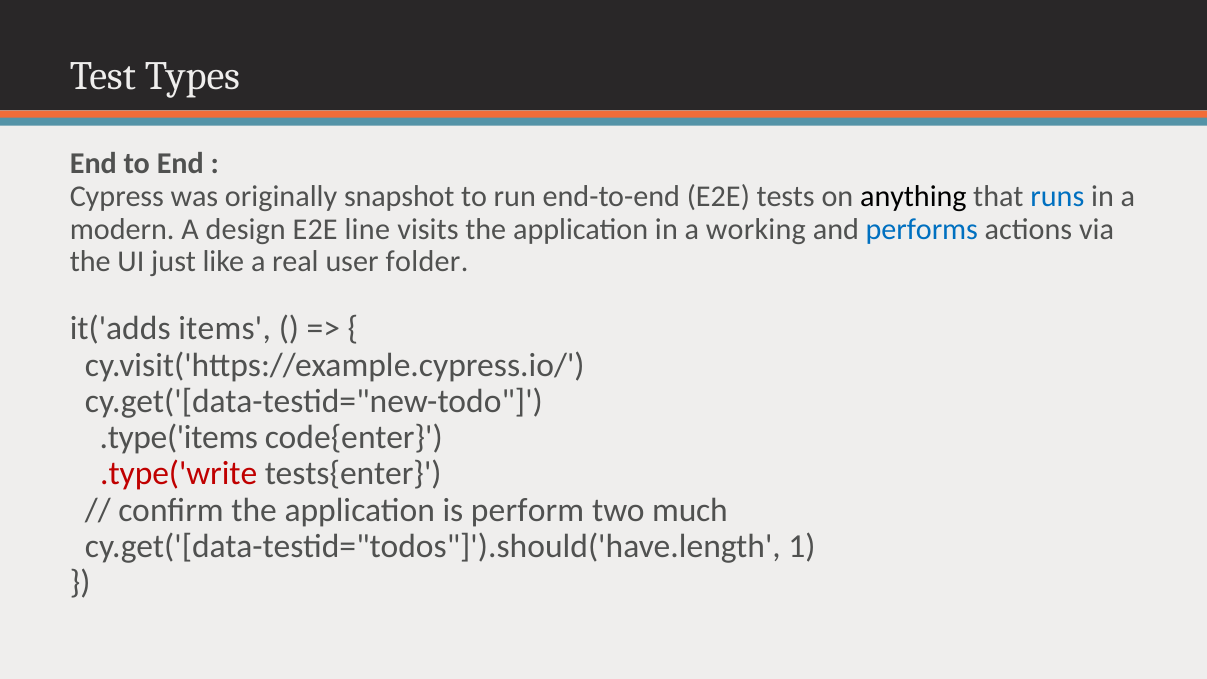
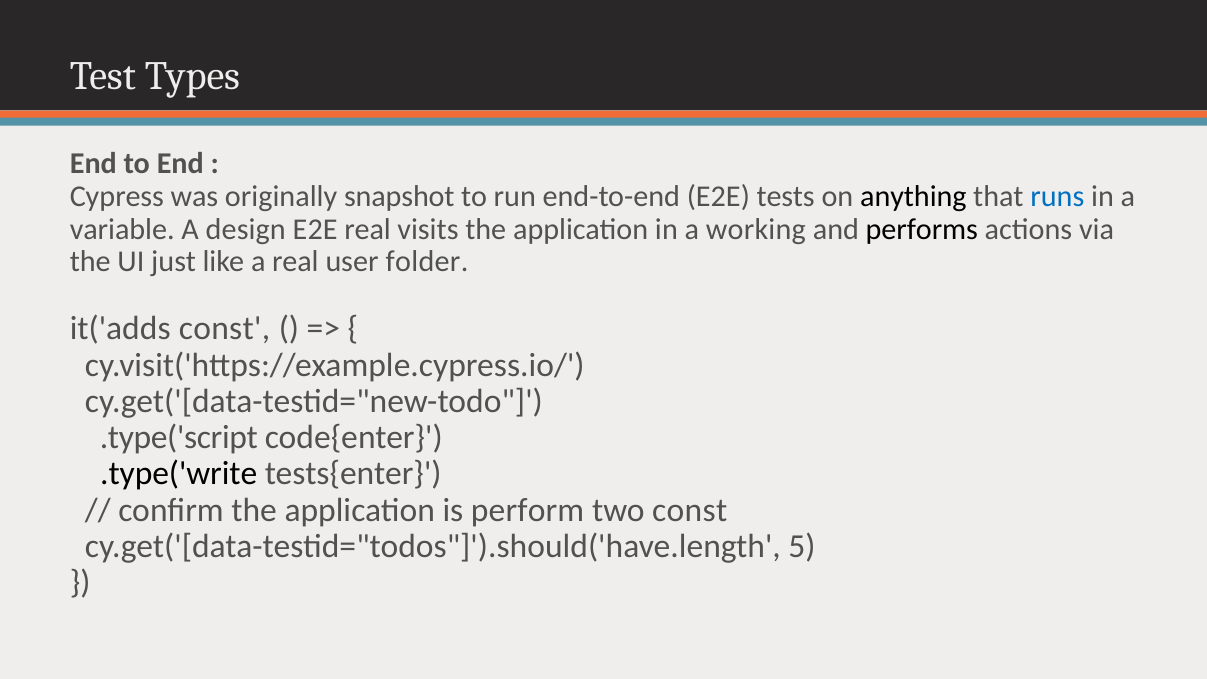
modern: modern -> variable
E2E line: line -> real
performs colour: blue -> black
it('adds items: items -> const
.type('items: .type('items -> .type('script
.type('write colour: red -> black
two much: much -> const
1: 1 -> 5
